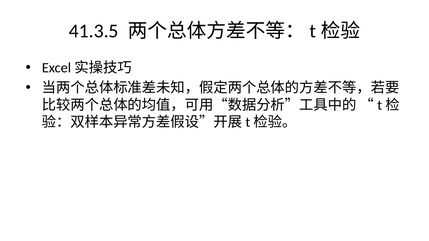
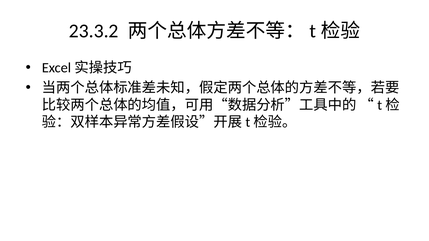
41.3.5: 41.3.5 -> 23.3.2
